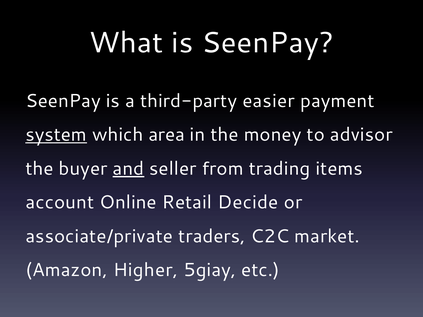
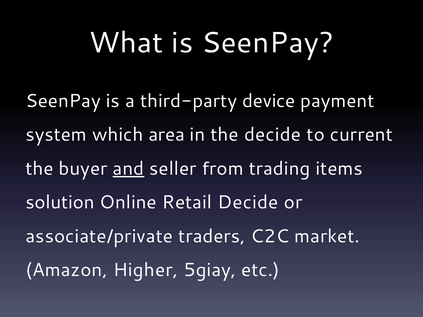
easier: easier -> device
system underline: present -> none
the money: money -> decide
advisor: advisor -> current
account: account -> solution
